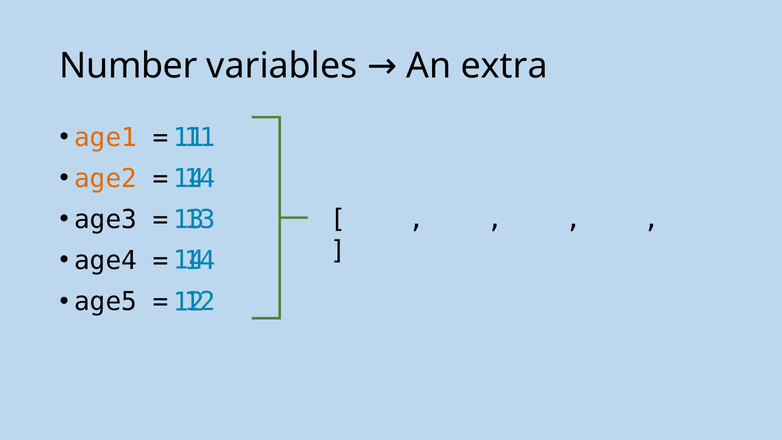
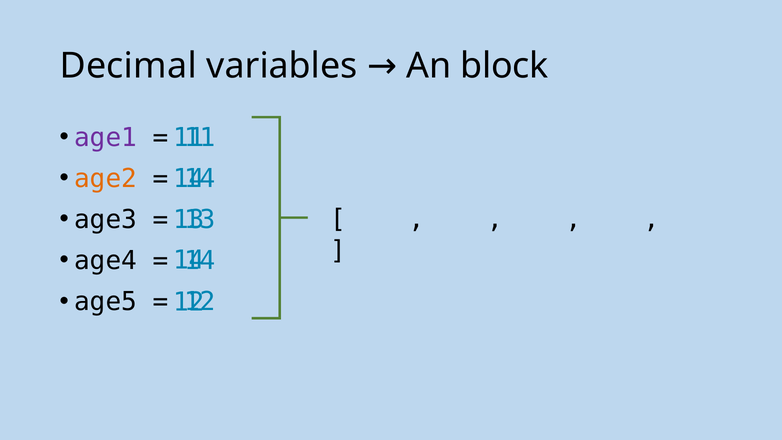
Number: Number -> Decimal
extra: extra -> block
age1 colour: orange -> purple
